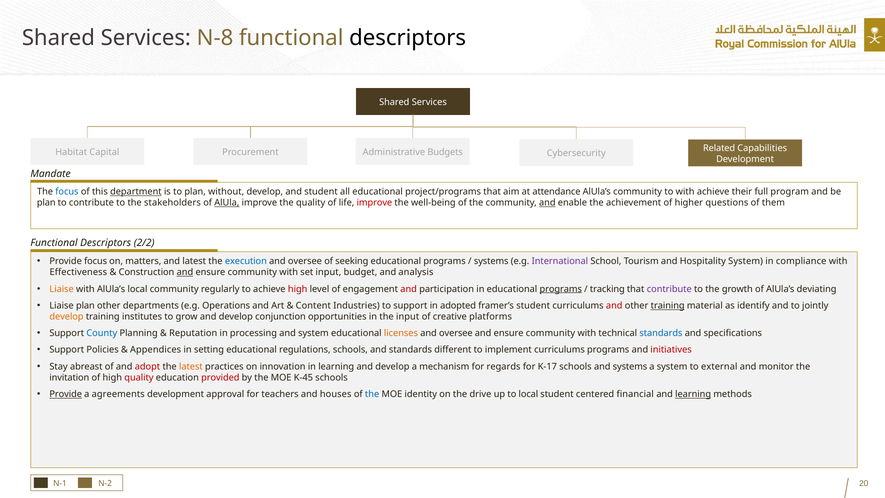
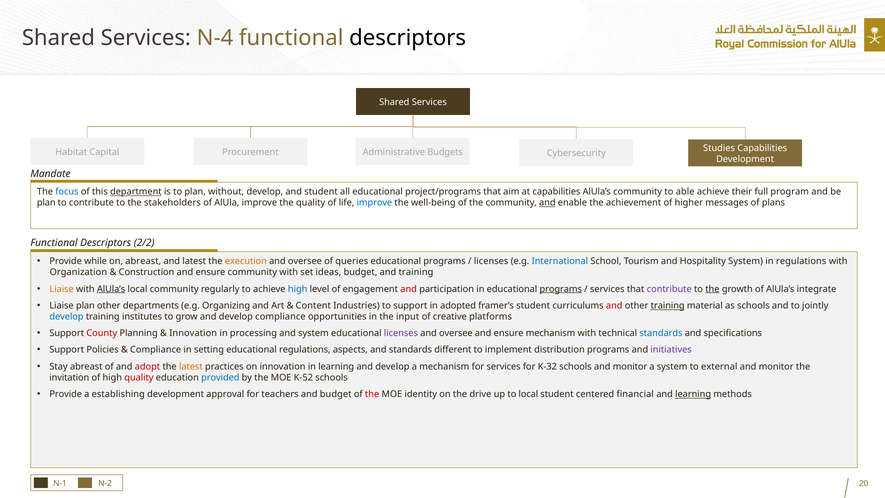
N-8: N-8 -> N-4
Related: Related -> Studies
at attendance: attendance -> capabilities
to with: with -> able
AlUla underline: present -> none
improve at (374, 203) colour: red -> blue
questions: questions -> messages
them: them -> plans
Provide focus: focus -> while
on matters: matters -> abreast
execution colour: blue -> orange
seeking: seeking -> queries
systems at (491, 261): systems -> licenses
International colour: purple -> blue
in compliance: compliance -> regulations
Effectiveness: Effectiveness -> Organization
and at (185, 272) underline: present -> none
set input: input -> ideas
and analysis: analysis -> training
AlUla’s at (111, 289) underline: none -> present
high at (298, 289) colour: red -> blue
tracking at (607, 289): tracking -> services
the at (712, 289) underline: none -> present
deviating: deviating -> integrate
Operations: Operations -> Organizing
as identify: identify -> schools
develop at (67, 317) colour: orange -> blue
develop conjunction: conjunction -> compliance
County colour: blue -> red
Reputation at (193, 333): Reputation -> Innovation
licenses at (401, 333) colour: orange -> purple
community at (550, 333): community -> mechanism
Appendices at (156, 350): Appendices -> Compliance
regulations schools: schools -> aspects
implement curriculums: curriculums -> distribution
initiatives colour: red -> purple
for regards: regards -> services
K-17: K-17 -> K-32
schools and systems: systems -> monitor
provided colour: red -> blue
K-45: K-45 -> K-52
Provide at (66, 394) underline: present -> none
agreements: agreements -> establishing
and houses: houses -> budget
the at (372, 394) colour: blue -> red
